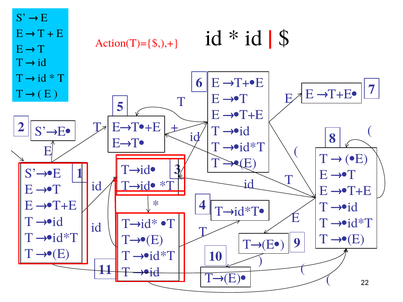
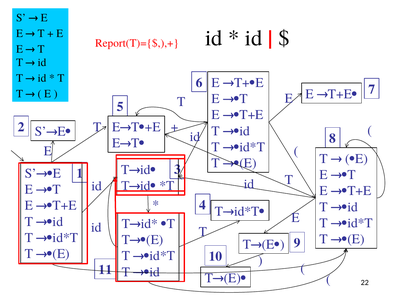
Action(T)={$,),+: Action(T)={$,),+ -> Report(T)={$,),+
